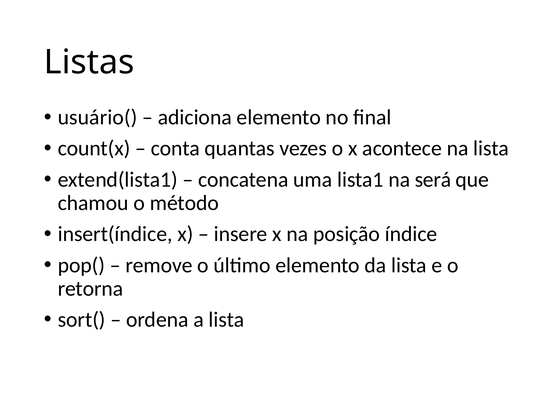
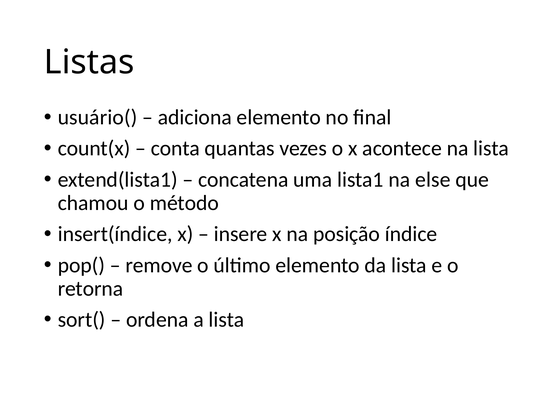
será: será -> else
